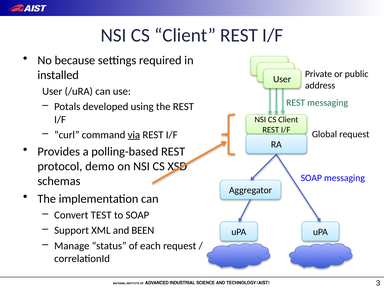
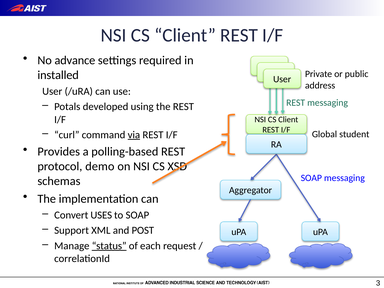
because: because -> advance
Global request: request -> student
TEST: TEST -> USES
BEEN: BEEN -> POST
status underline: none -> present
